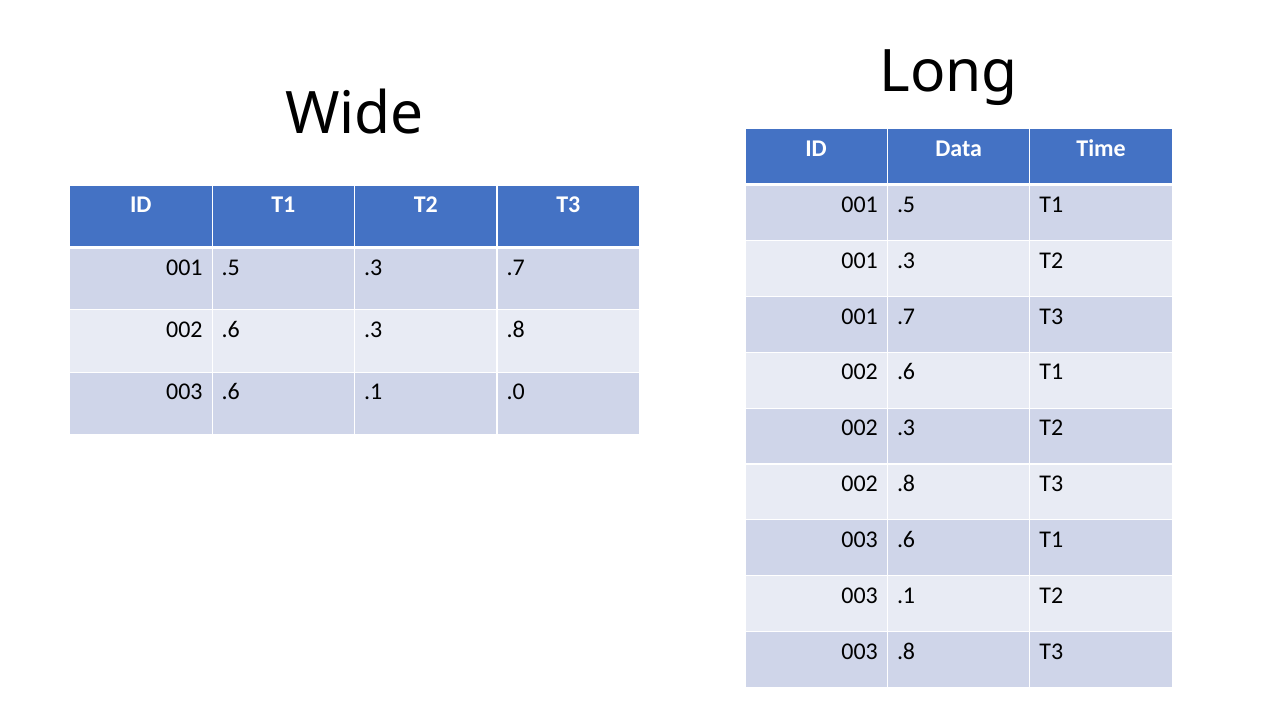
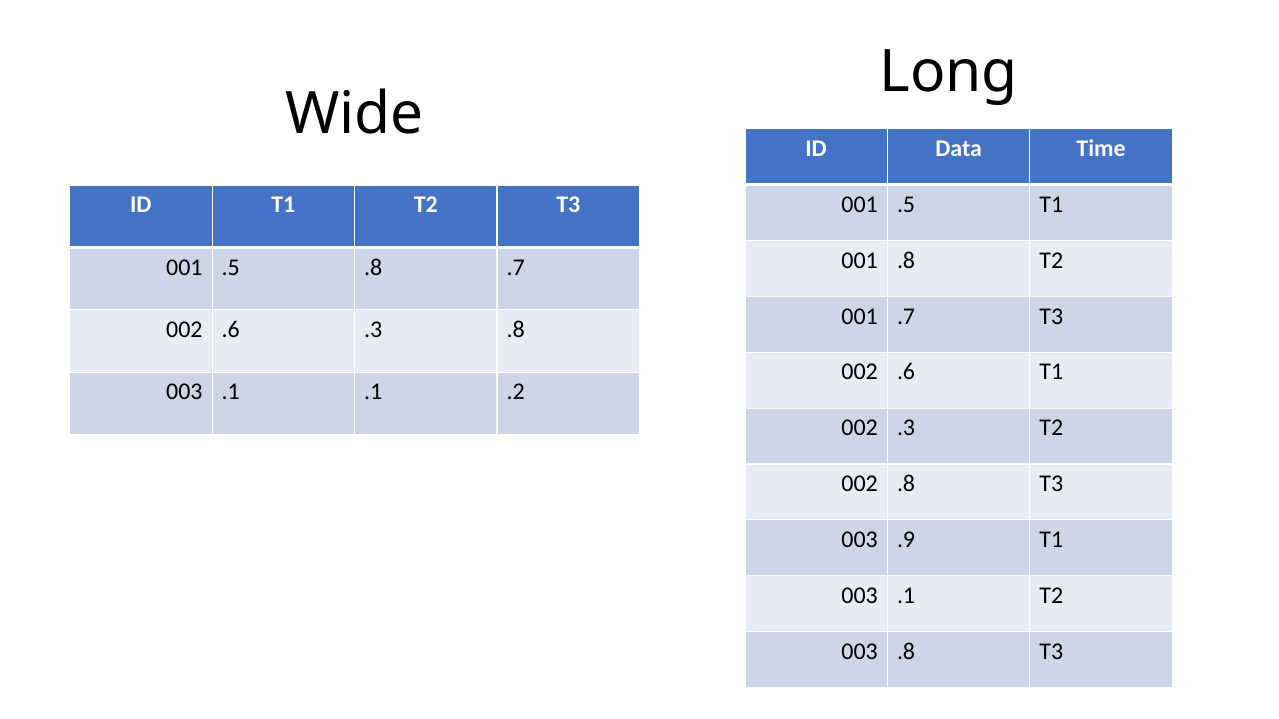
001 .3: .3 -> .8
.5 .3: .3 -> .8
.6 at (231, 392): .6 -> .1
.0: .0 -> .2
.6 at (906, 540): .6 -> .9
